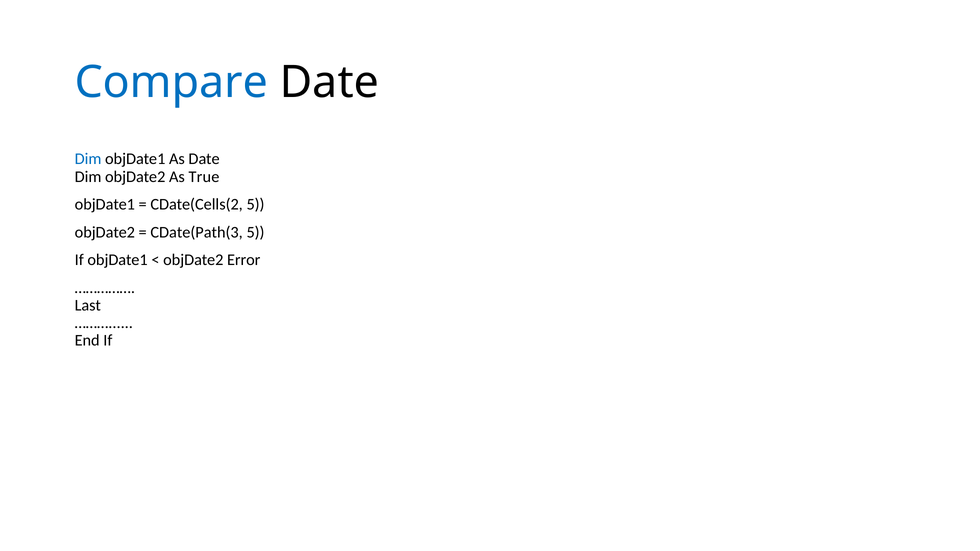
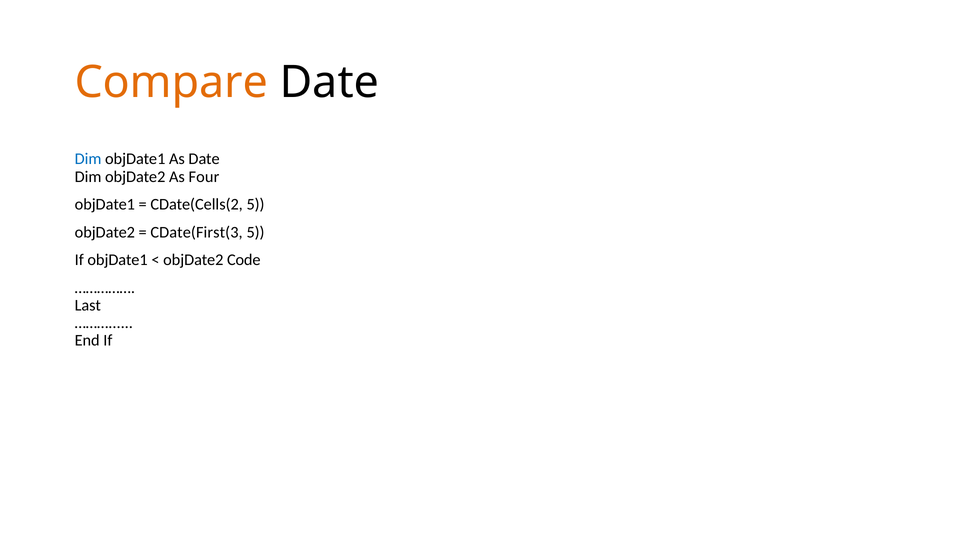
Compare colour: blue -> orange
True: True -> Four
CDate(Path(3: CDate(Path(3 -> CDate(First(3
Error: Error -> Code
